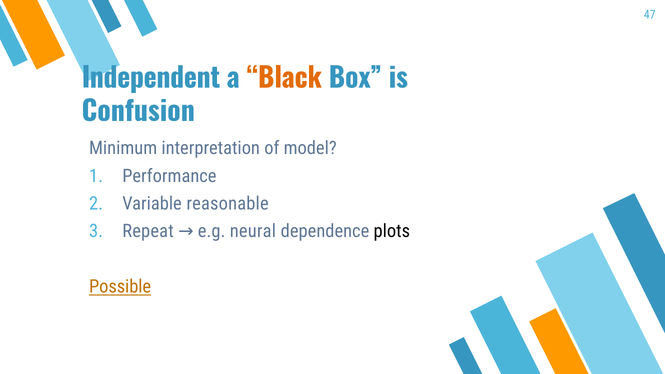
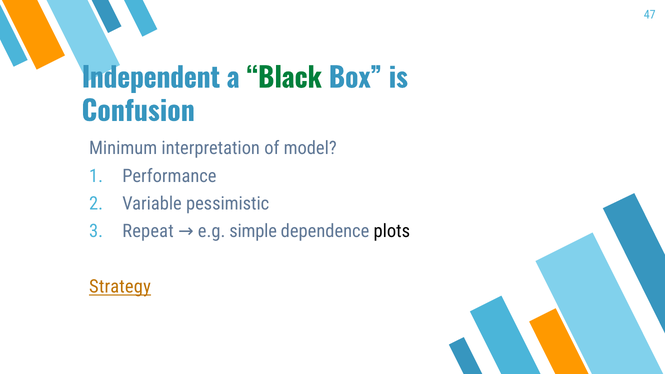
Black colour: orange -> green
reasonable: reasonable -> pessimistic
neural: neural -> simple
Possible: Possible -> Strategy
